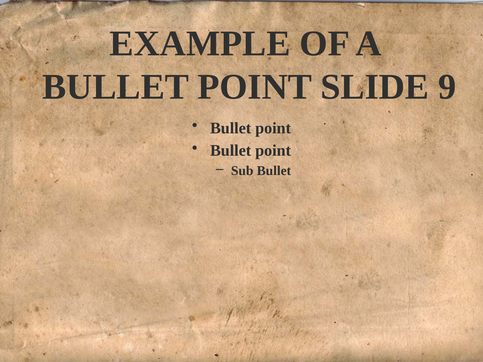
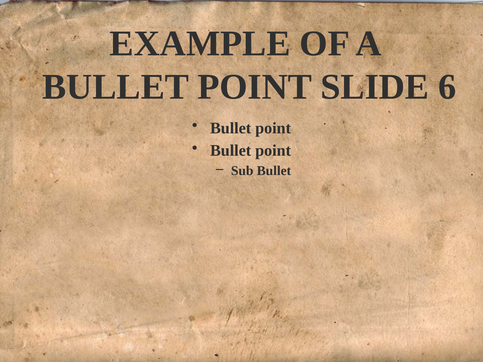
9: 9 -> 6
